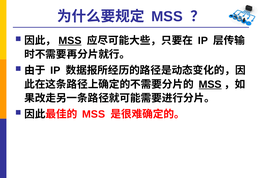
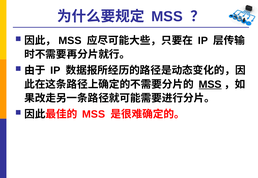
MSS at (70, 41) underline: present -> none
